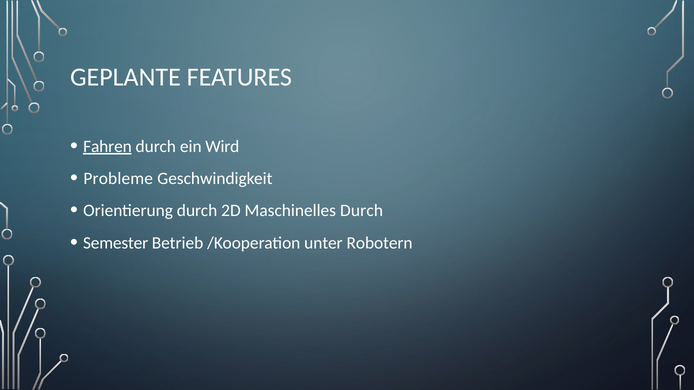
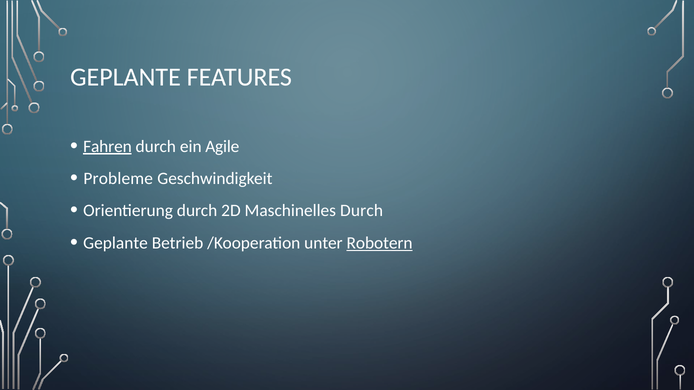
Wird: Wird -> Agile
Semester at (116, 243): Semester -> Geplante
Robotern underline: none -> present
